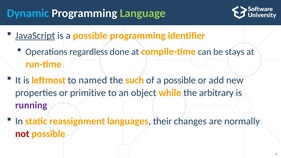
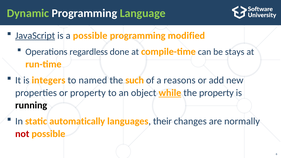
Dynamic colour: light blue -> light green
identifier: identifier -> modified
leftmost: leftmost -> integers
of a possible: possible -> reasons
or primitive: primitive -> property
while underline: none -> present
the arbitrary: arbitrary -> property
running colour: purple -> black
reassignment: reassignment -> automatically
